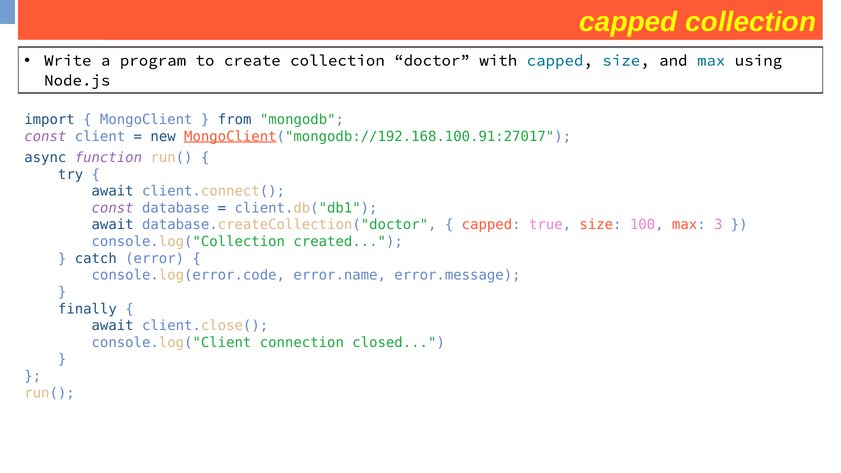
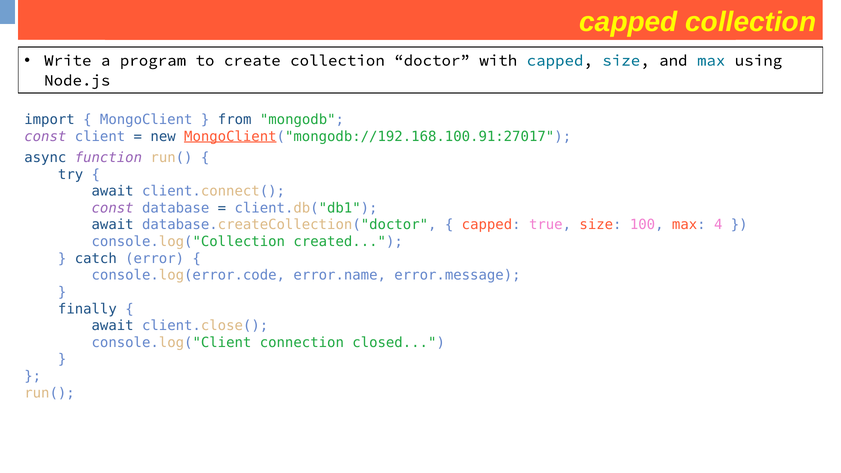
3: 3 -> 4
